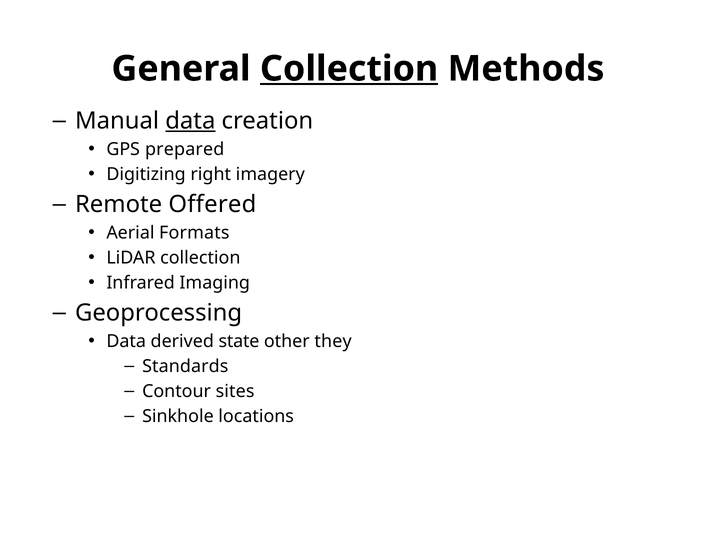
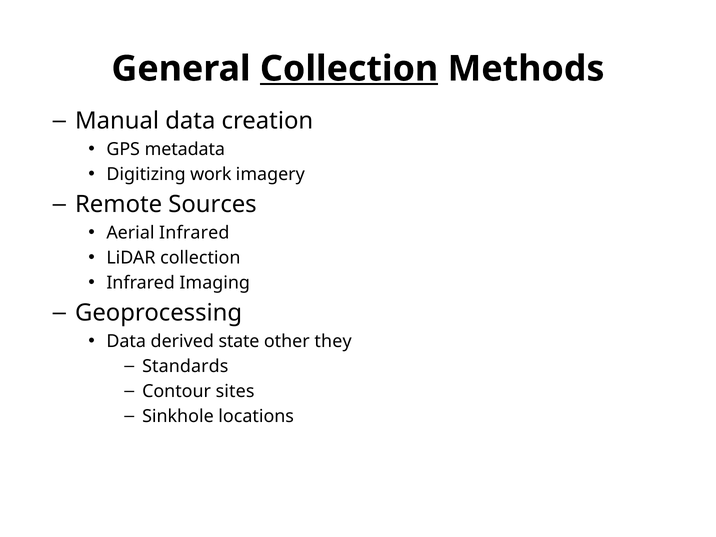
data at (190, 121) underline: present -> none
prepared: prepared -> metadata
right: right -> work
Offered: Offered -> Sources
Aerial Formats: Formats -> Infrared
